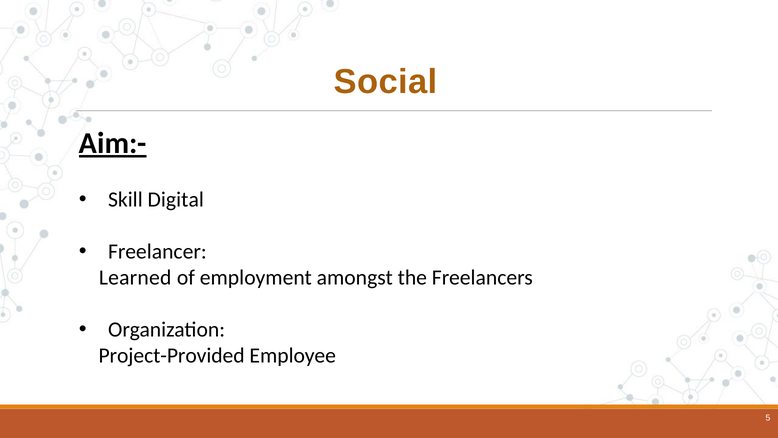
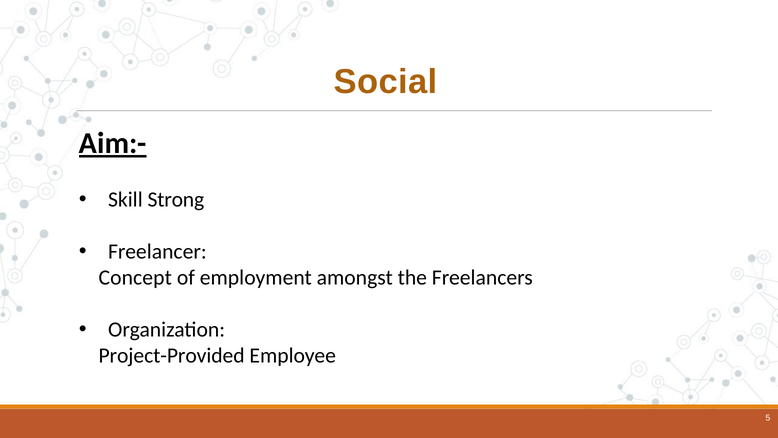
Digital: Digital -> Strong
Learned: Learned -> Concept
